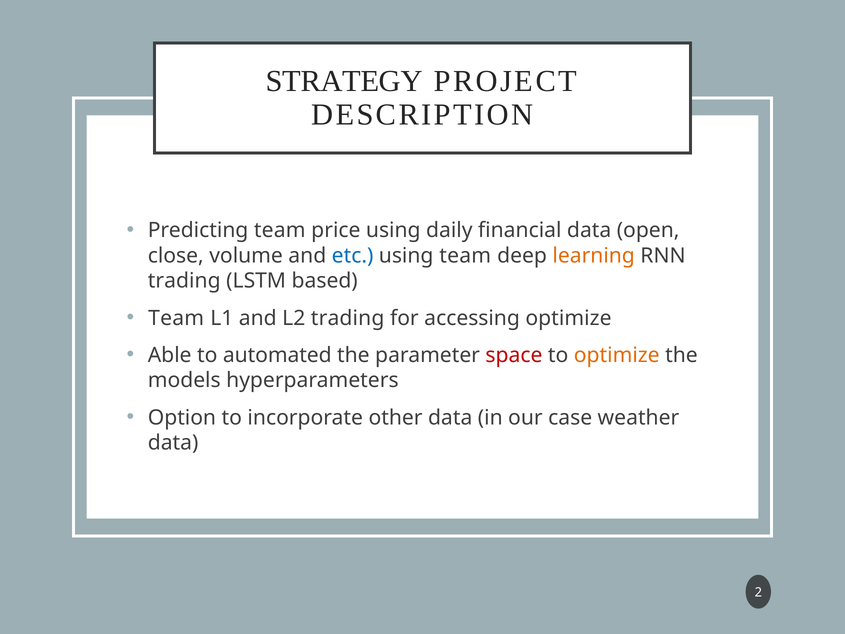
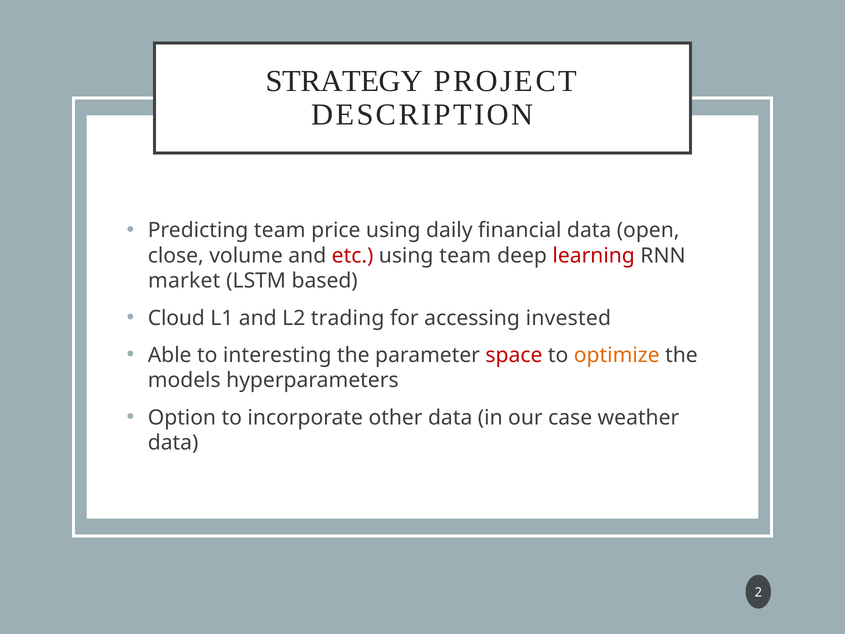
etc colour: blue -> red
learning colour: orange -> red
trading at (184, 281): trading -> market
Team at (176, 318): Team -> Cloud
accessing optimize: optimize -> invested
automated: automated -> interesting
